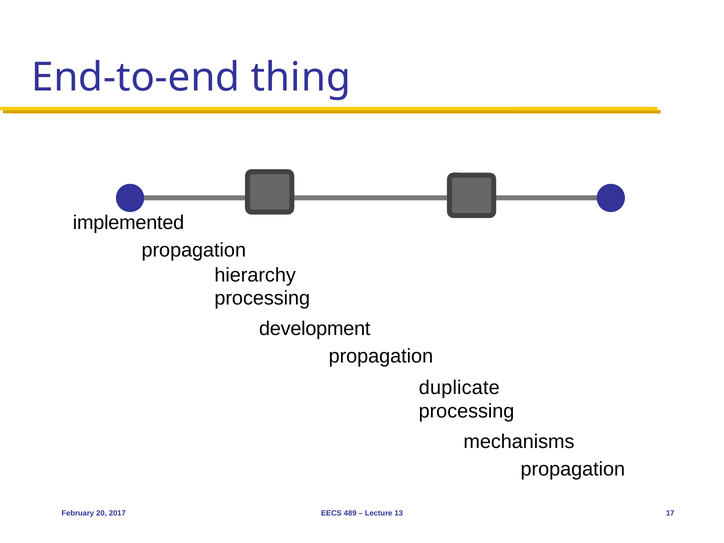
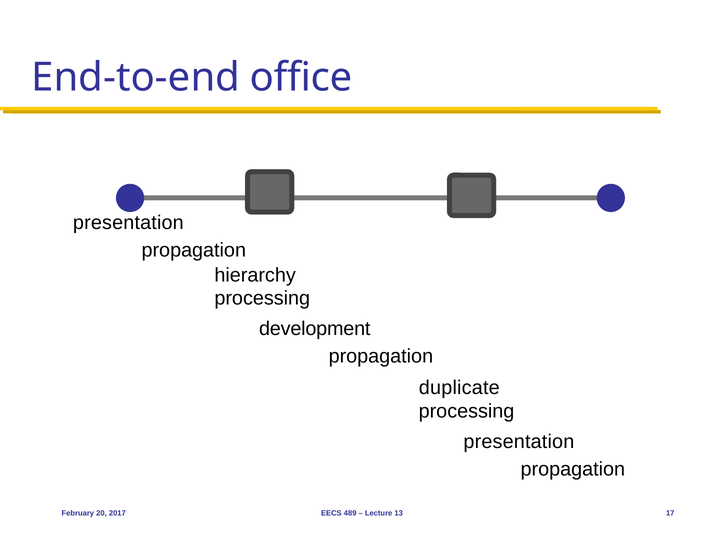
thing: thing -> office
implemented at (129, 223): implemented -> presentation
mechanisms at (519, 442): mechanisms -> presentation
